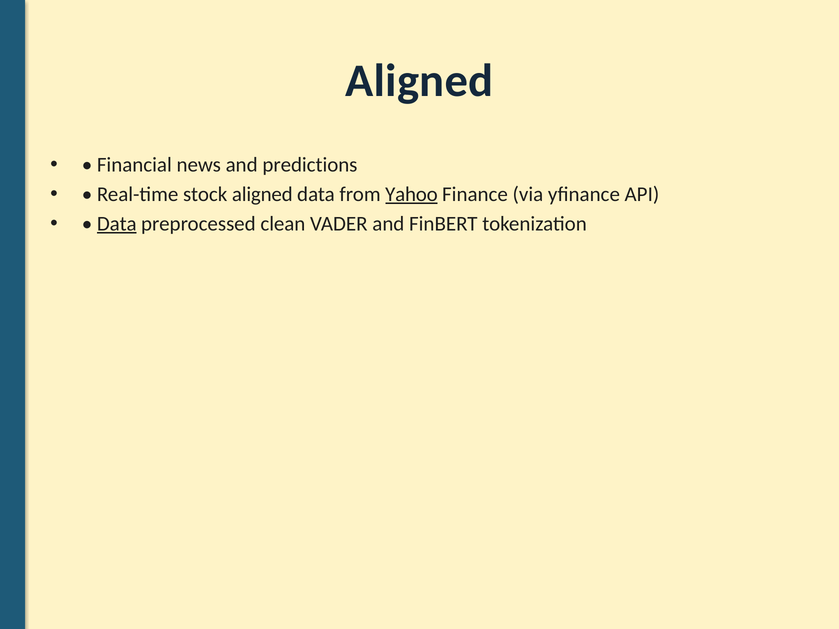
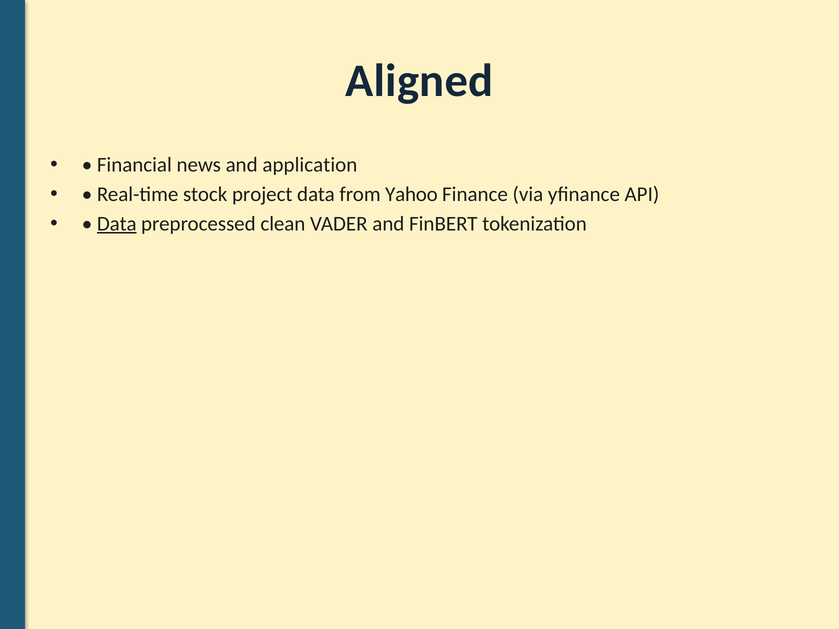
predictions: predictions -> application
stock aligned: aligned -> project
Yahoo underline: present -> none
